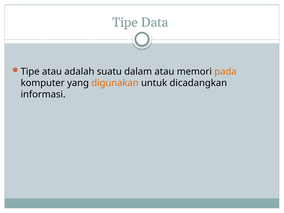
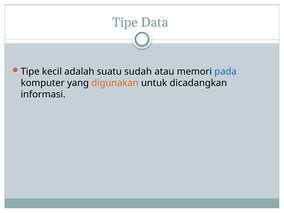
Tipe atau: atau -> kecil
dalam: dalam -> sudah
pada colour: orange -> blue
